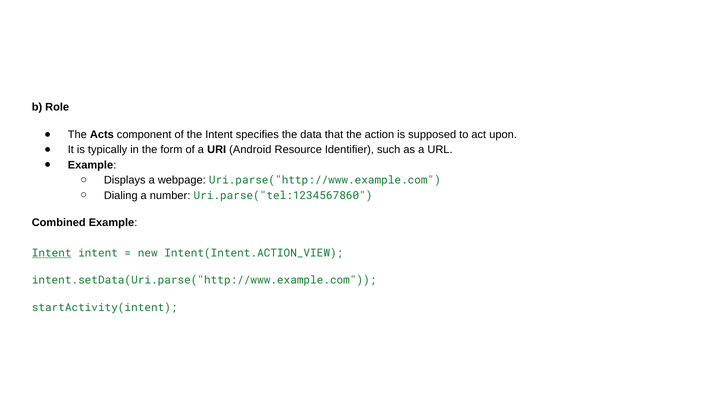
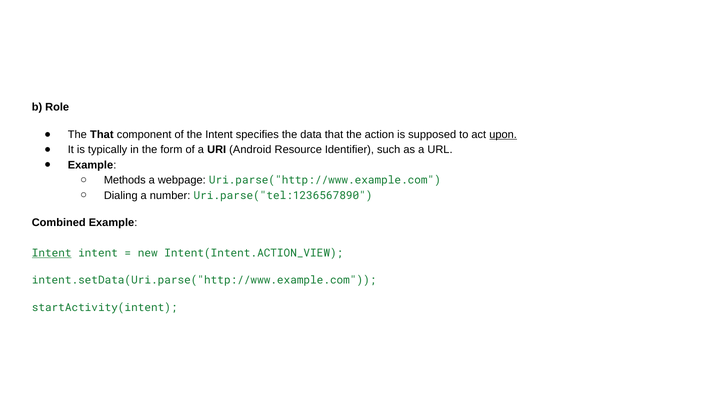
The Acts: Acts -> That
upon underline: none -> present
Displays: Displays -> Methods
Uri.parse("tel:1234567860: Uri.parse("tel:1234567860 -> Uri.parse("tel:1236567890
